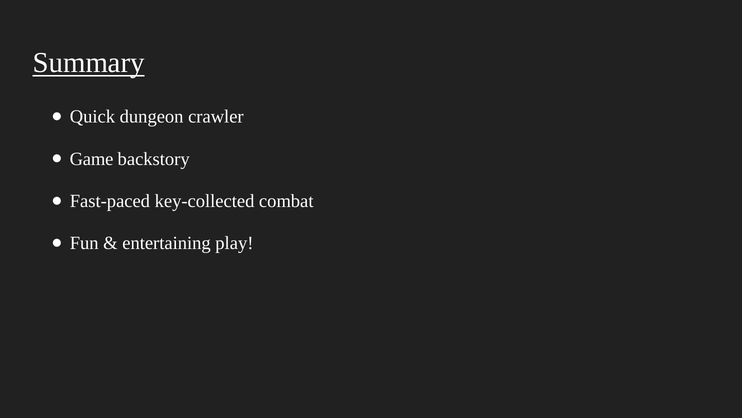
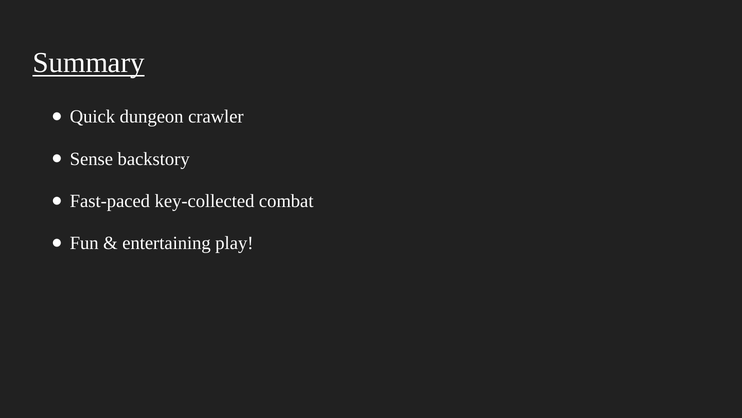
Game: Game -> Sense
